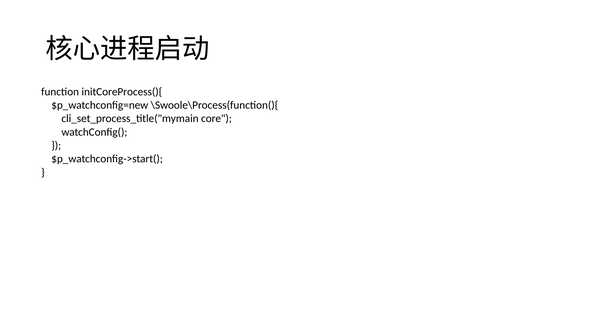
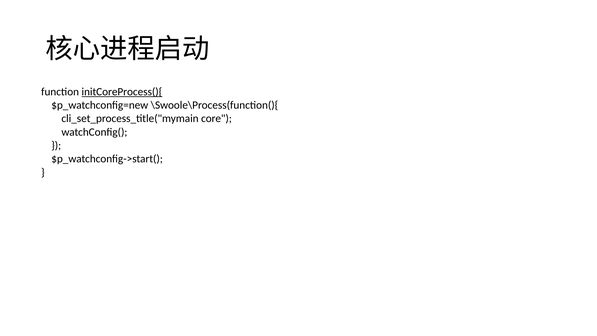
initCoreProcess(){ underline: none -> present
